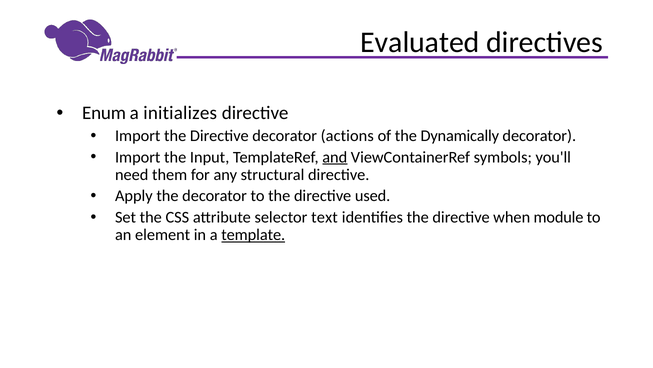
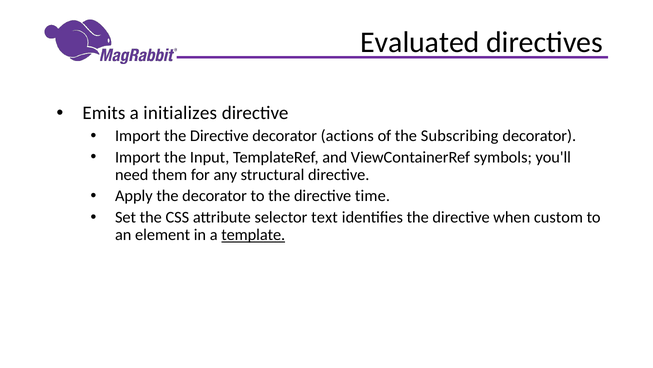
Enum: Enum -> Emits
Dynamically: Dynamically -> Subscribing
and underline: present -> none
used: used -> time
module: module -> custom
